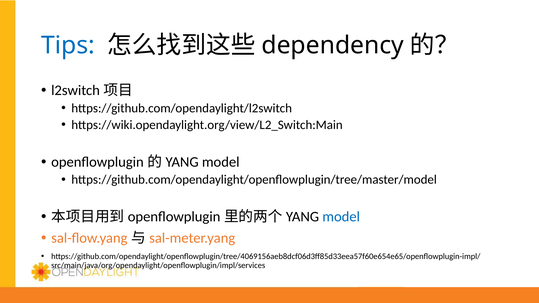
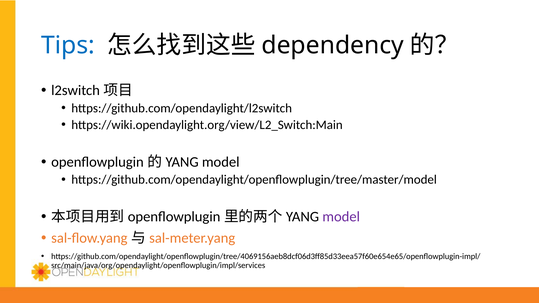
model at (341, 217) colour: blue -> purple
